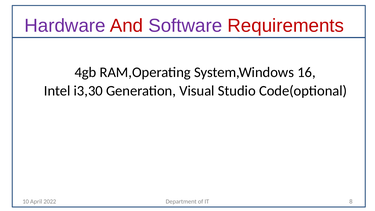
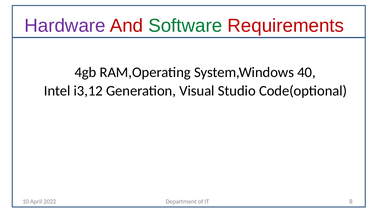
Software colour: purple -> green
16: 16 -> 40
i3,30: i3,30 -> i3,12
